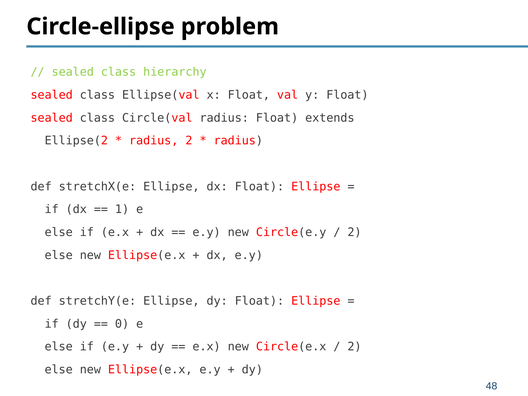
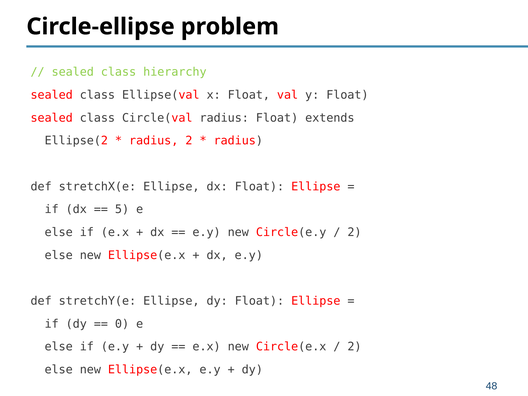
1: 1 -> 5
